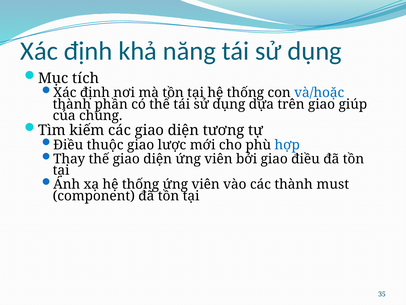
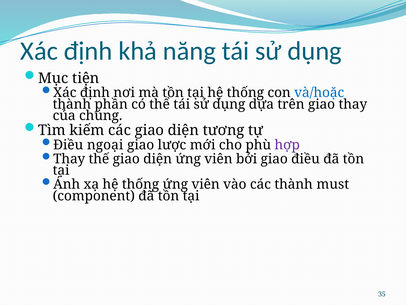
tích: tích -> tiện
giao giúp: giúp -> thay
thuộc: thuộc -> ngoại
hợp colour: blue -> purple
